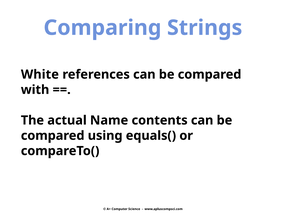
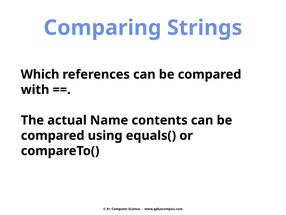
White: White -> Which
